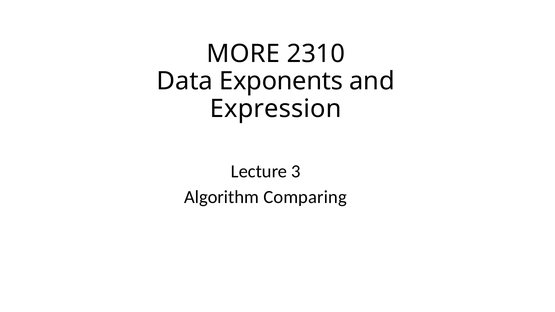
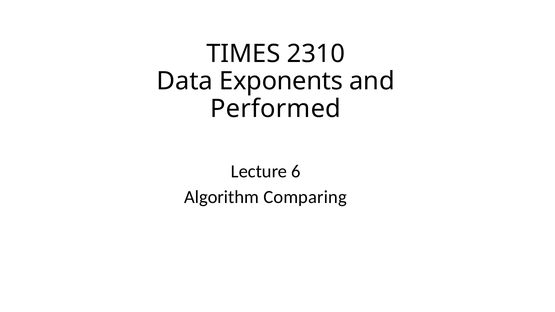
MORE: MORE -> TIMES
Expression: Expression -> Performed
3: 3 -> 6
